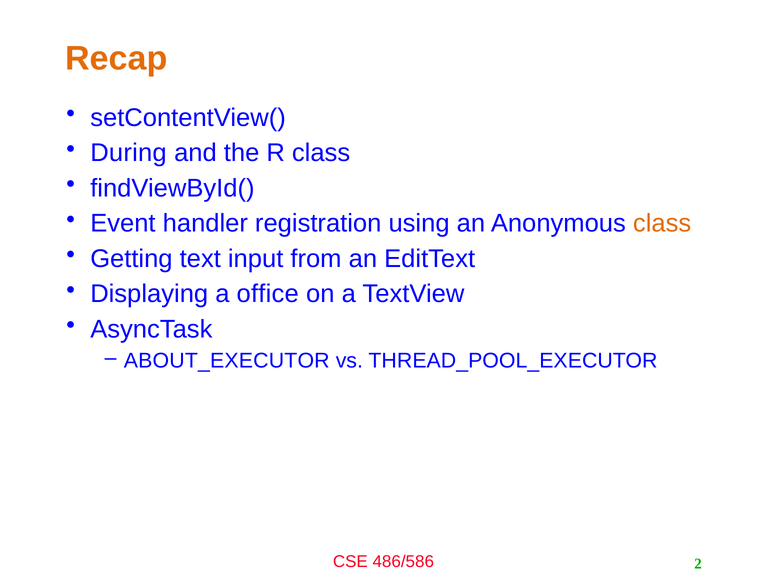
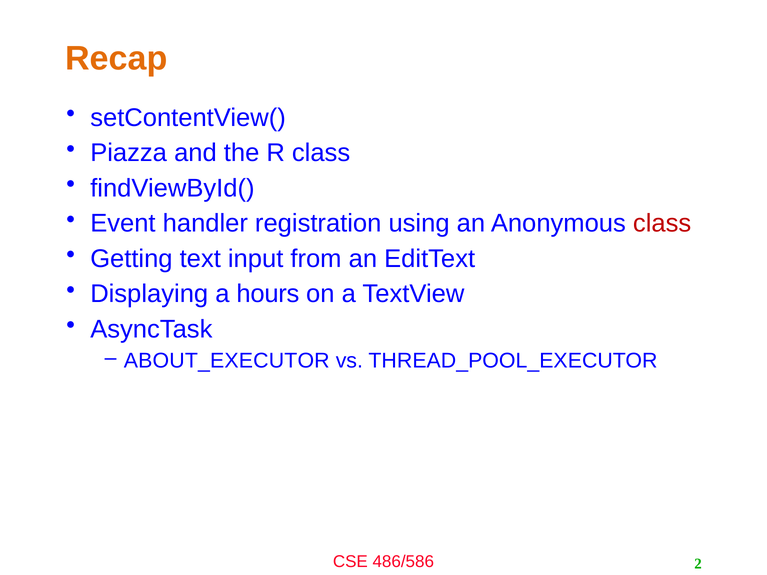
During: During -> Piazza
class at (662, 223) colour: orange -> red
office: office -> hours
